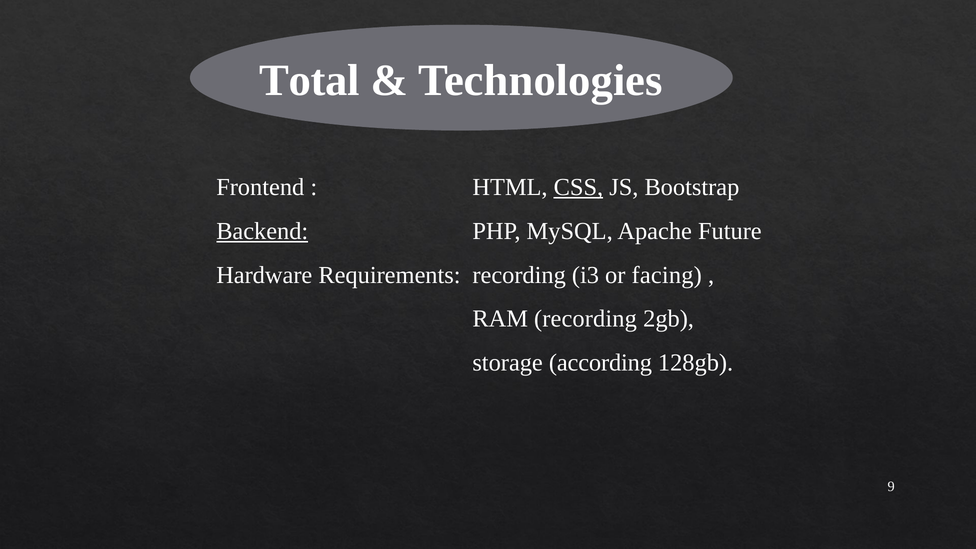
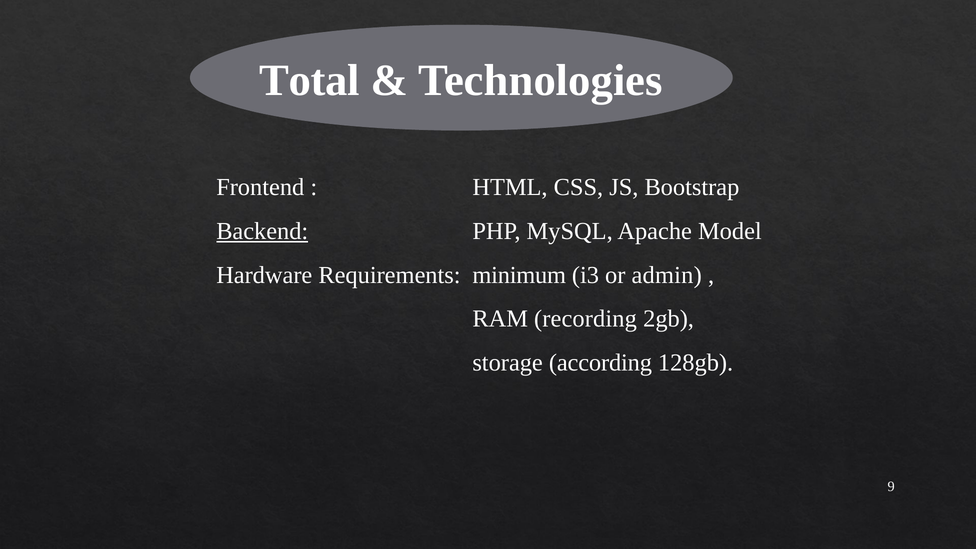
CSS underline: present -> none
Future: Future -> Model
Requirements recording: recording -> minimum
facing: facing -> admin
